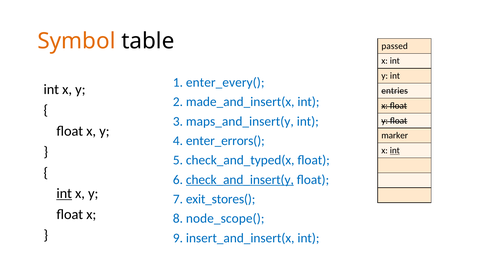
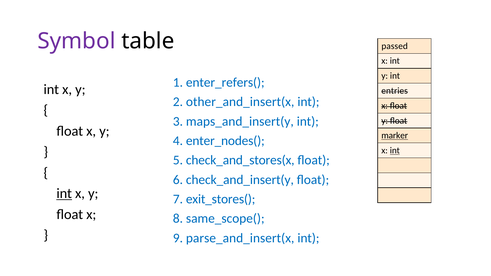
Symbol colour: orange -> purple
enter_every(: enter_every( -> enter_refers(
made_and_insert(x: made_and_insert(x -> other_and_insert(x
marker underline: none -> present
enter_errors(: enter_errors( -> enter_nodes(
check_and_typed(x: check_and_typed(x -> check_and_stores(x
check_and_insert(y underline: present -> none
node_scope(: node_scope( -> same_scope(
insert_and_insert(x: insert_and_insert(x -> parse_and_insert(x
